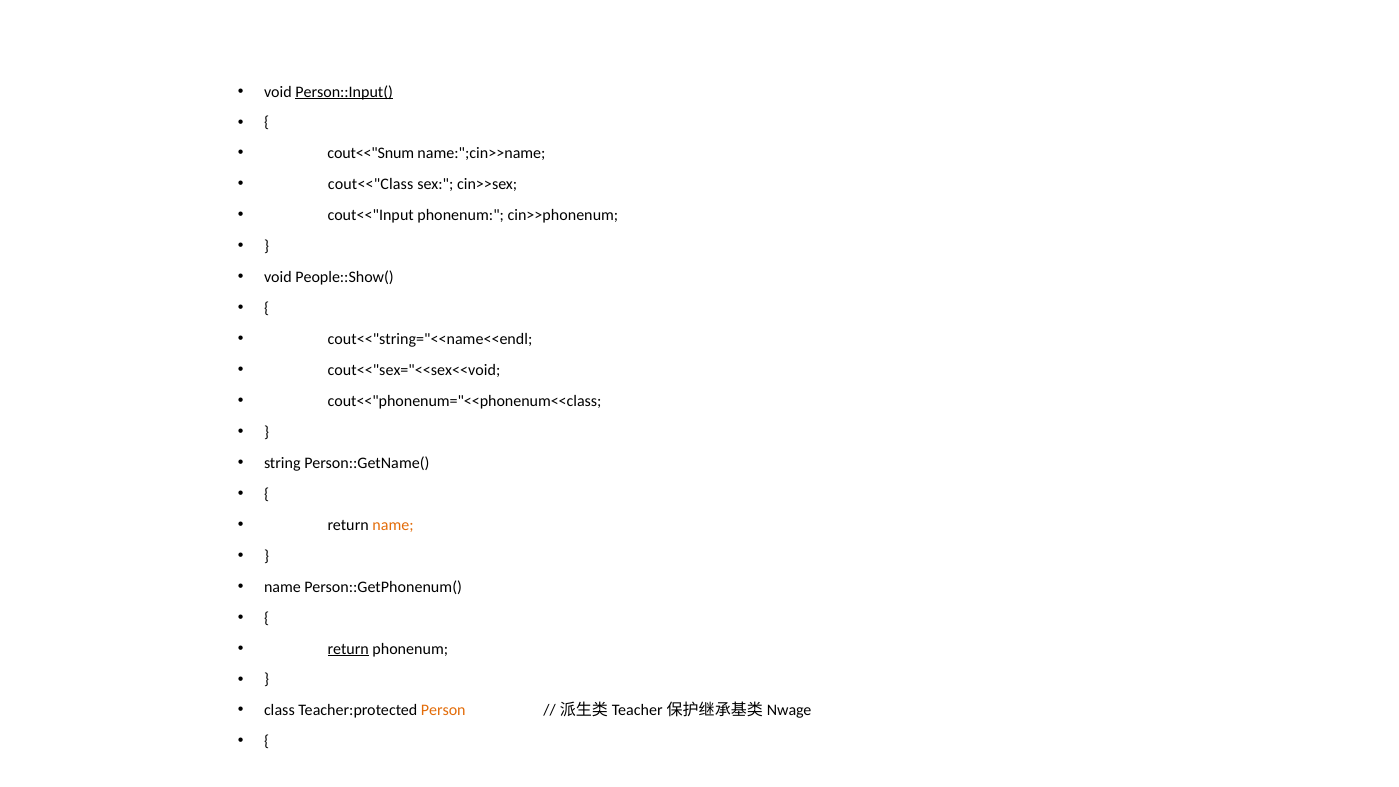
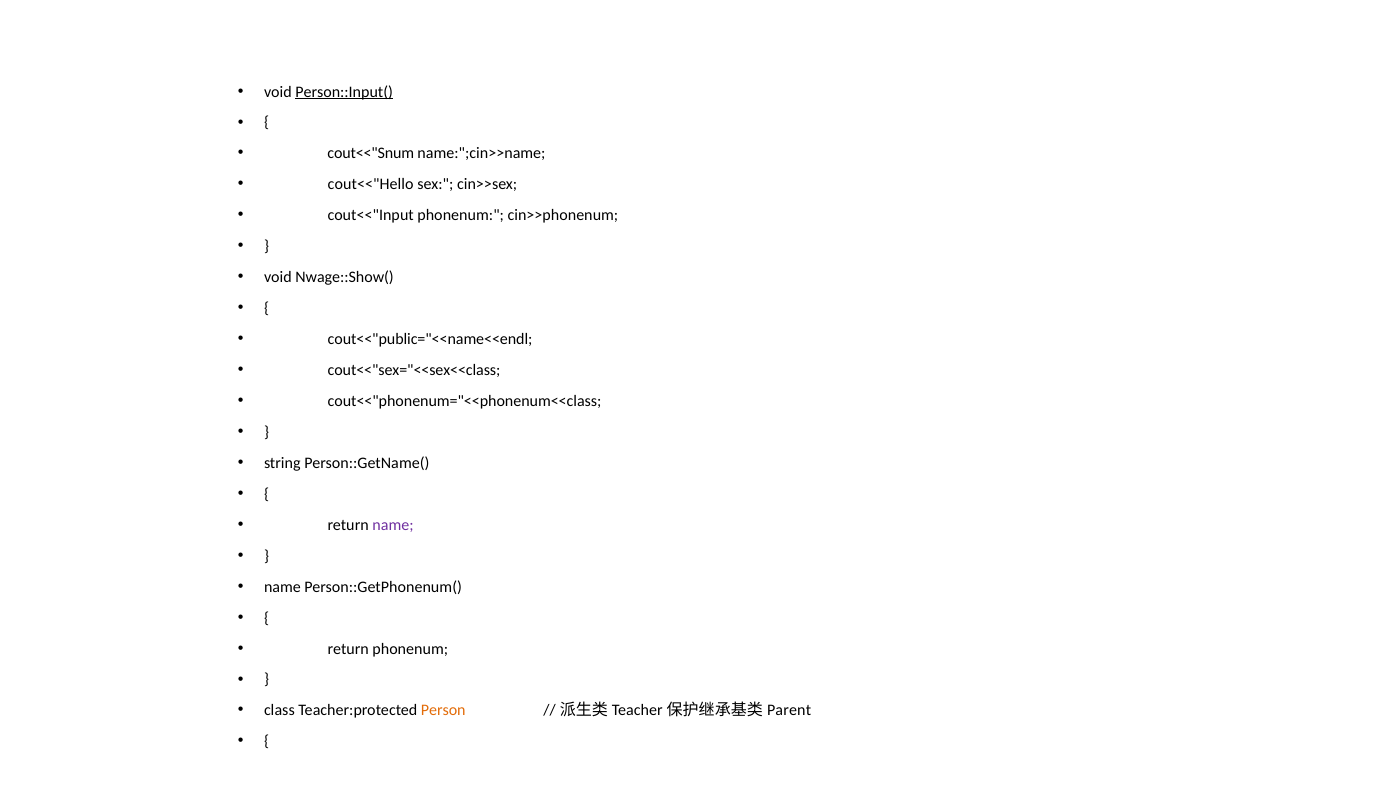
cout<<"Class: cout<<"Class -> cout<<"Hello
People::Show(: People::Show( -> Nwage::Show(
cout<<"string="<<name<<endl: cout<<"string="<<name<<endl -> cout<<"public="<<name<<endl
cout<<"sex="<<sex<<void: cout<<"sex="<<sex<<void -> cout<<"sex="<<sex<<class
name at (393, 525) colour: orange -> purple
return at (348, 649) underline: present -> none
Nwage: Nwage -> Parent
